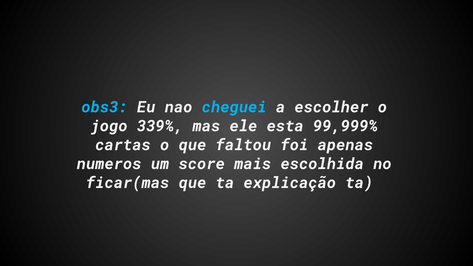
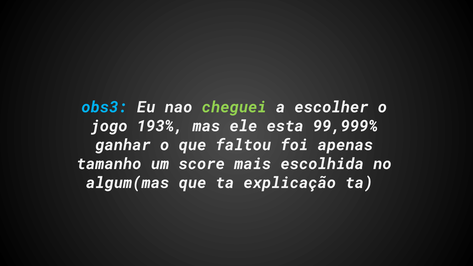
cheguei colour: light blue -> light green
339%: 339% -> 193%
cartas: cartas -> ganhar
numeros: numeros -> tamanho
ficar(mas: ficar(mas -> algum(mas
